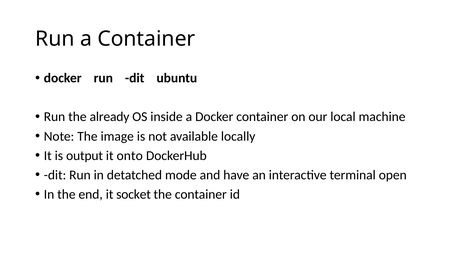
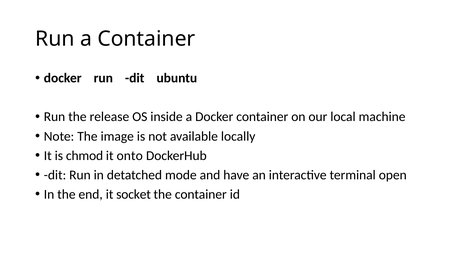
already: already -> release
output: output -> chmod
